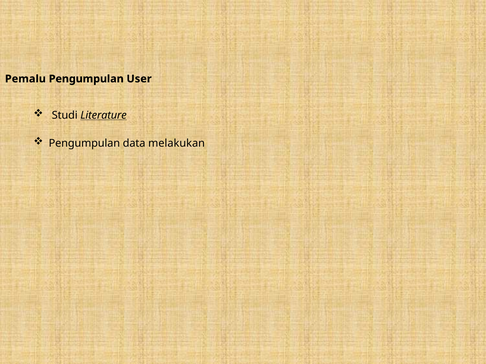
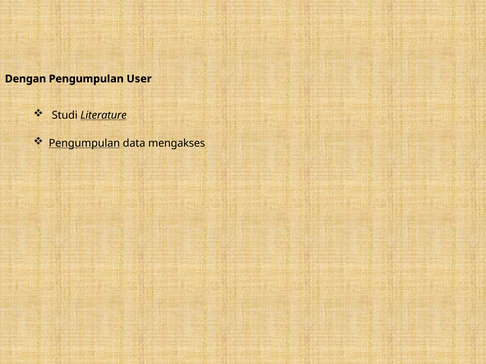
Pemalu: Pemalu -> Dengan
Pengumpulan at (84, 143) underline: none -> present
melakukan: melakukan -> mengakses
